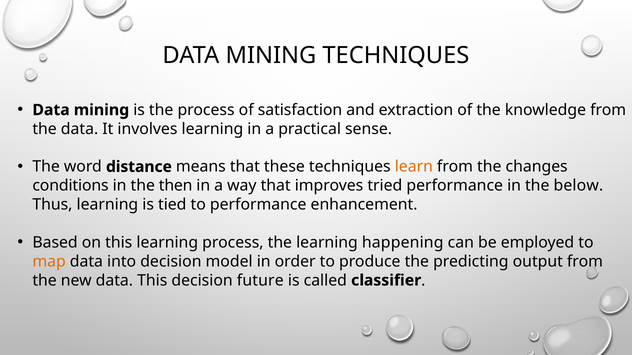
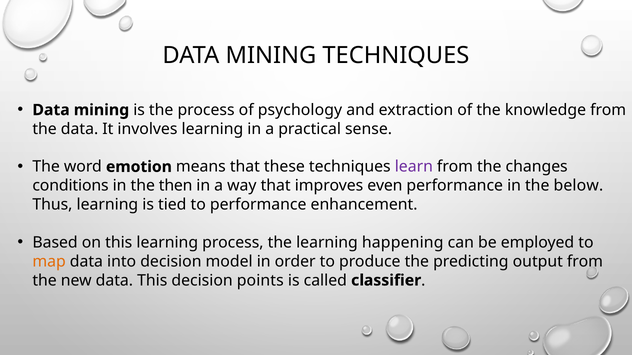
satisfaction: satisfaction -> psychology
distance: distance -> emotion
learn colour: orange -> purple
tried: tried -> even
future: future -> points
